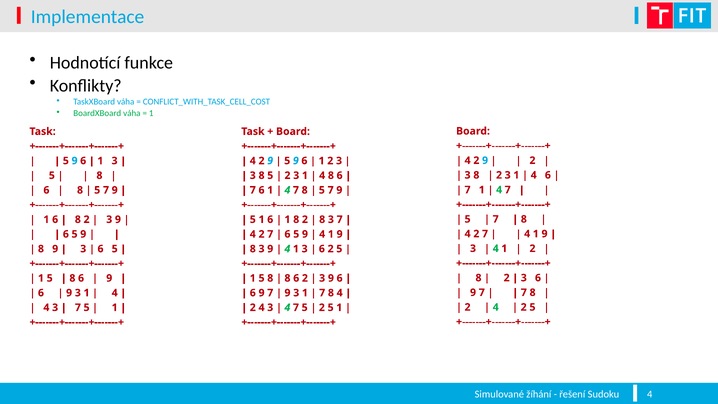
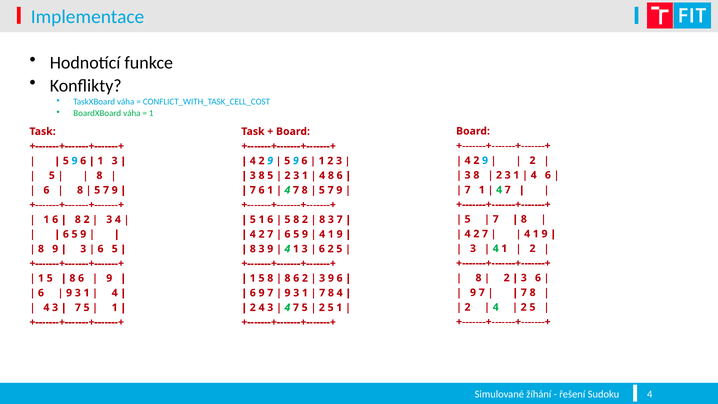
9 at (118, 219): 9 -> 4
1 at (287, 219): 1 -> 5
